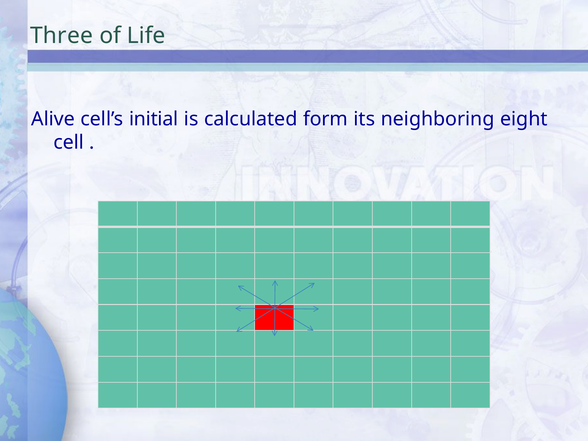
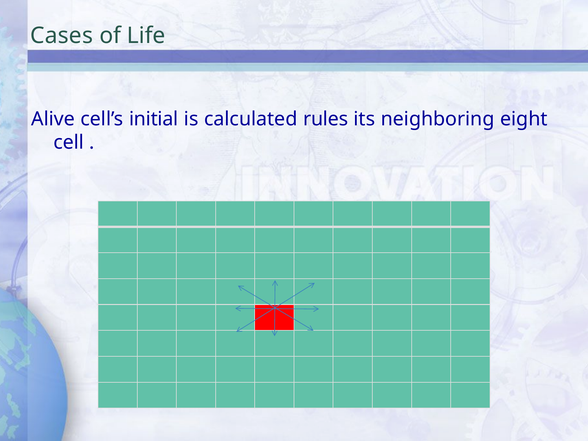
Three: Three -> Cases
form: form -> rules
